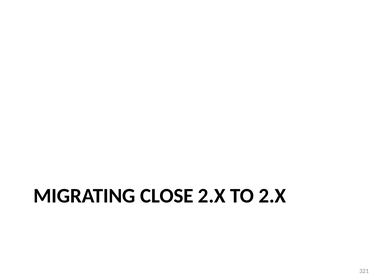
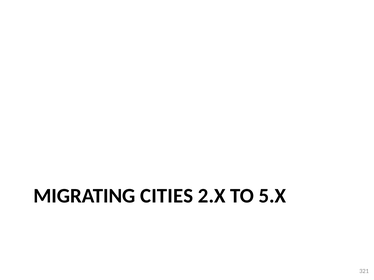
CLOSE: CLOSE -> CITIES
TO 2.X: 2.X -> 5.X
